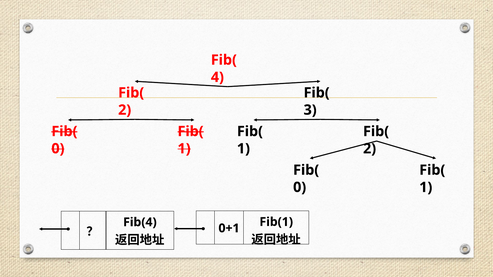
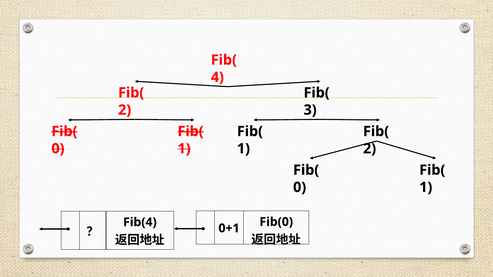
Fib(1: Fib(1 -> Fib(0
